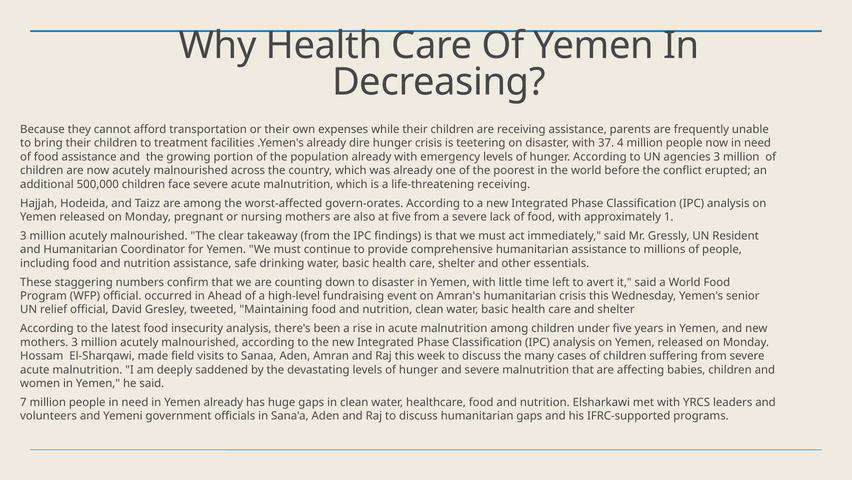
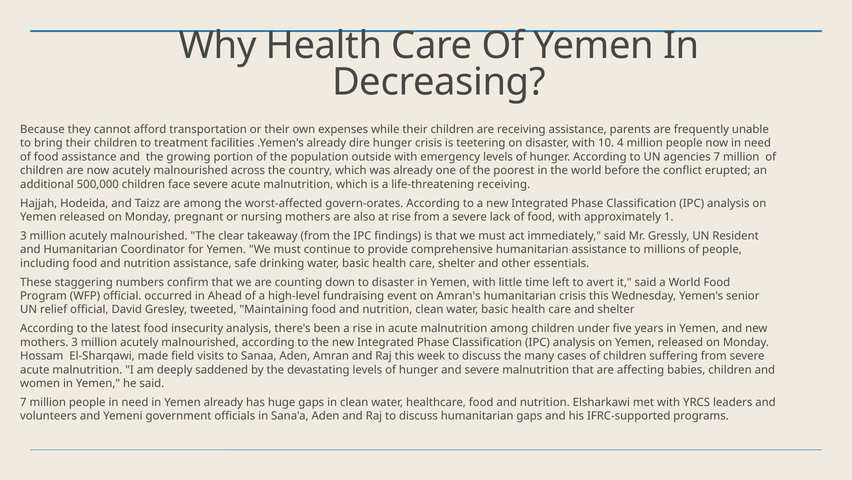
37: 37 -> 10
population already: already -> outside
agencies 3: 3 -> 7
at five: five -> rise
